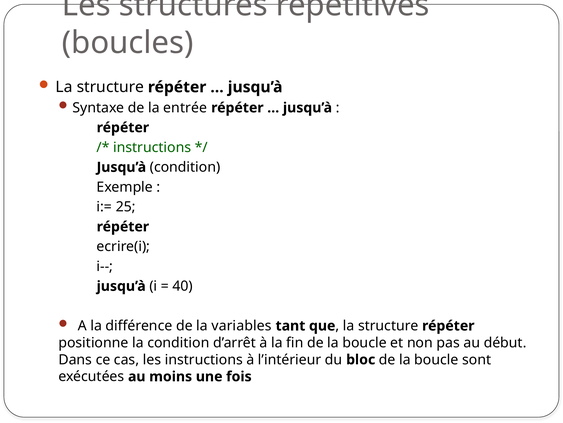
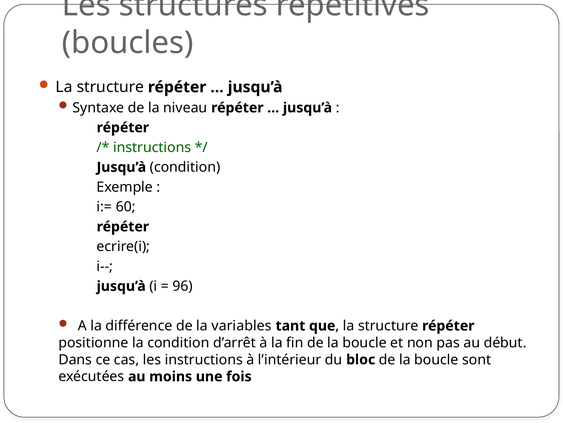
entrée: entrée -> niveau
25: 25 -> 60
40: 40 -> 96
